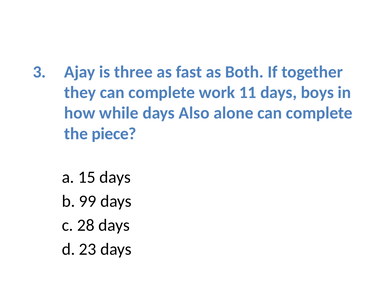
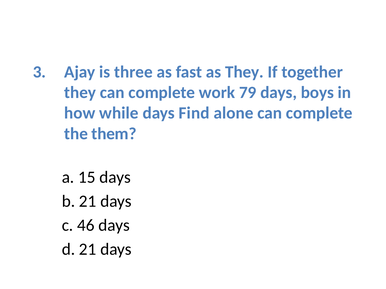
as Both: Both -> They
11: 11 -> 79
Also: Also -> Find
piece: piece -> them
b 99: 99 -> 21
28: 28 -> 46
d 23: 23 -> 21
